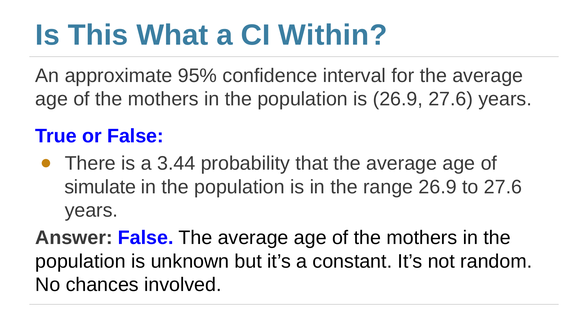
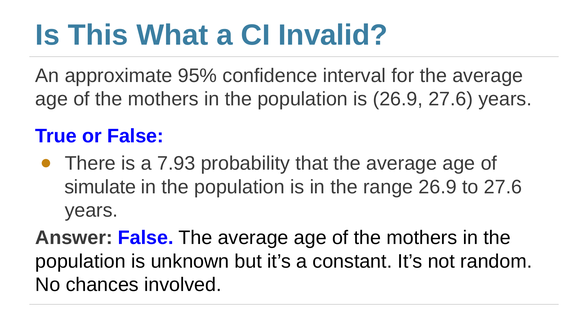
Within: Within -> Invalid
3.44: 3.44 -> 7.93
